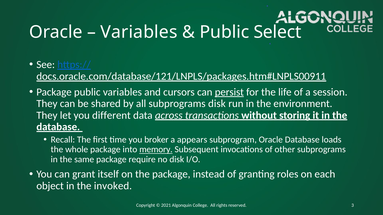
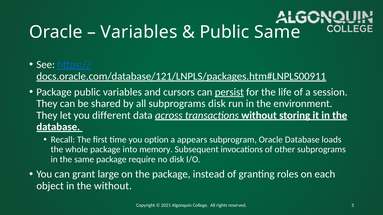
Public Select: Select -> Same
broker: broker -> option
memory underline: present -> none
itself: itself -> large
the invoked: invoked -> without
